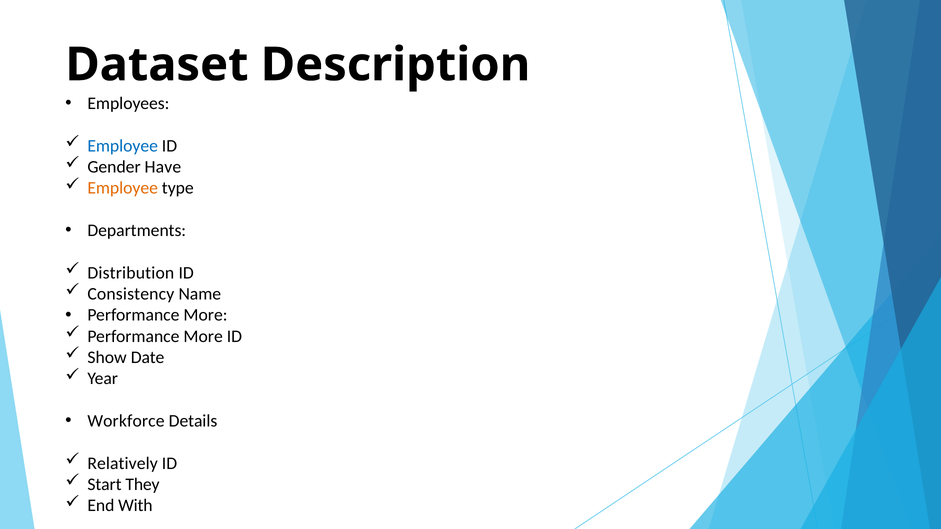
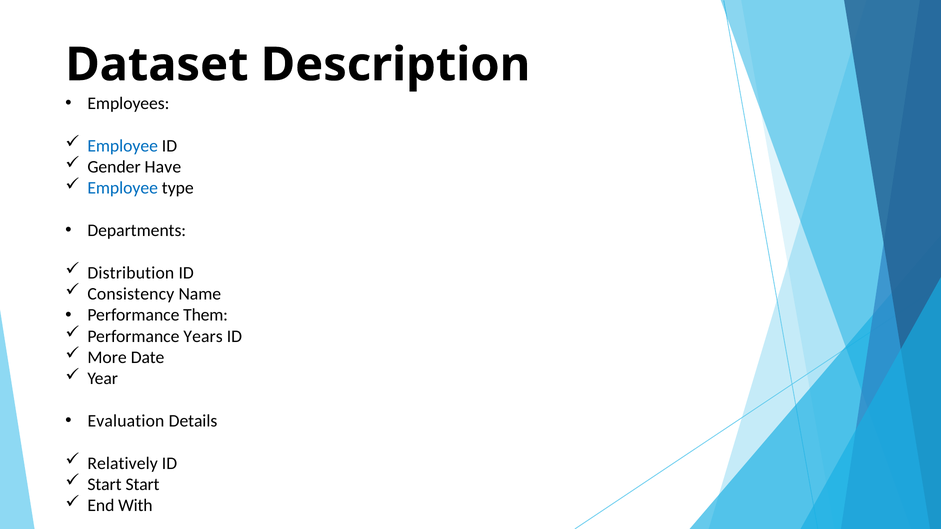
Employee at (123, 188) colour: orange -> blue
More at (205, 315): More -> Them
More at (203, 336): More -> Years
Show: Show -> More
Workforce: Workforce -> Evaluation
Start They: They -> Start
